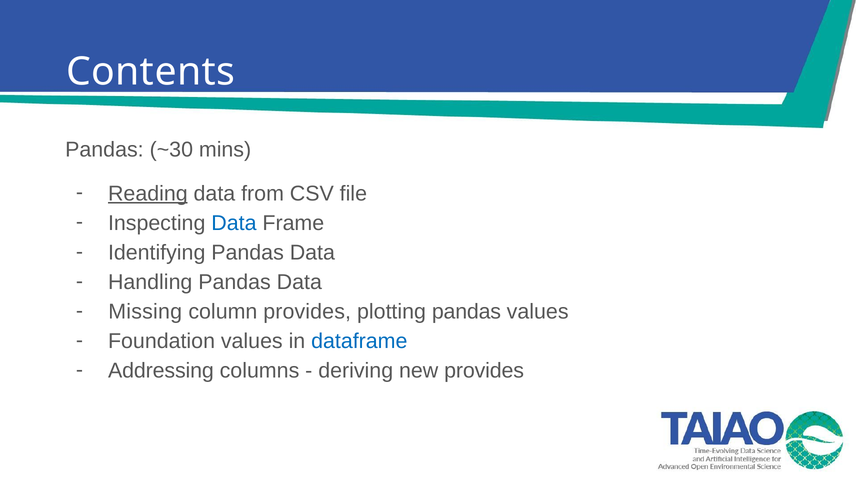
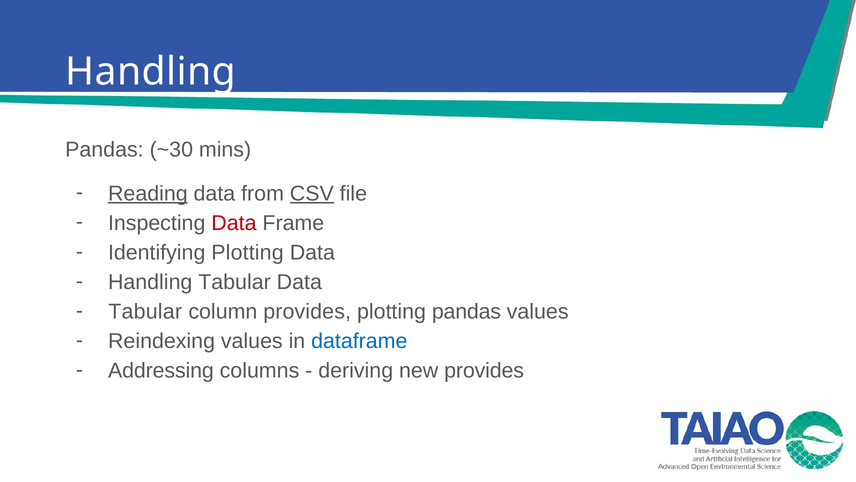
Contents at (151, 72): Contents -> Handling
CSV underline: none -> present
Data at (234, 223) colour: blue -> red
Identifying Pandas: Pandas -> Plotting
Handling Pandas: Pandas -> Tabular
Missing at (145, 311): Missing -> Tabular
Foundation: Foundation -> Reindexing
